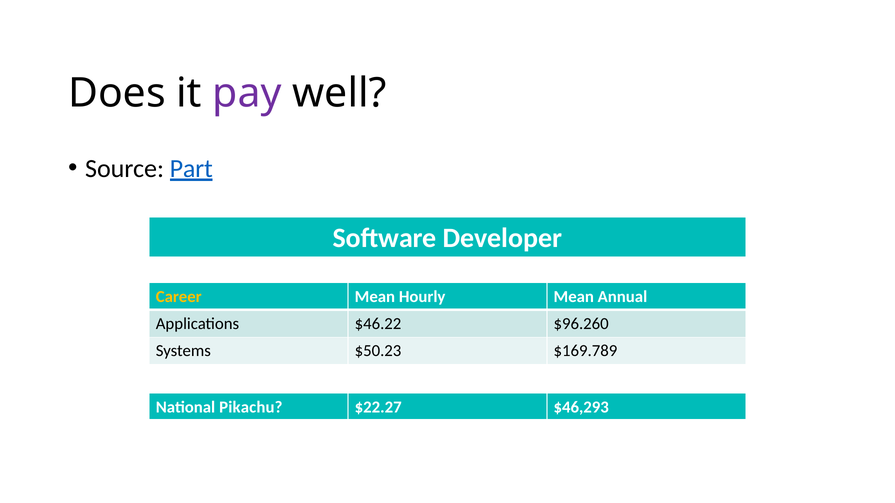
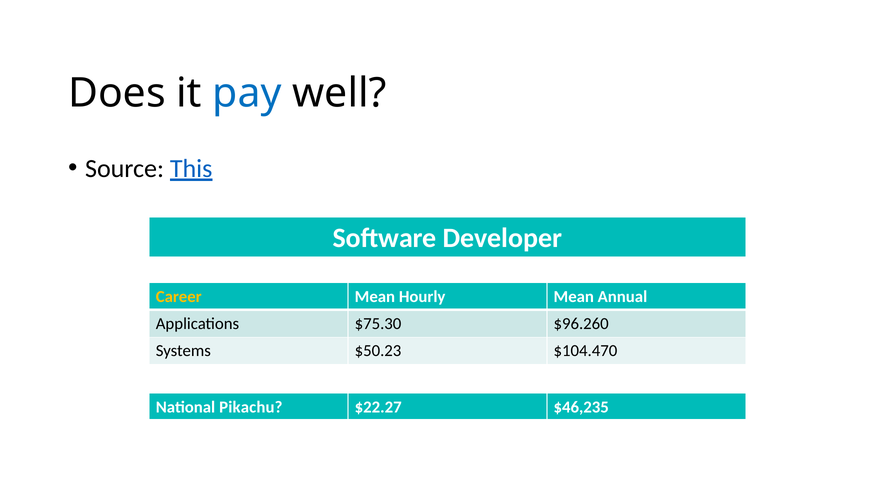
pay colour: purple -> blue
Part: Part -> This
$46.22: $46.22 -> $75.30
$169.789: $169.789 -> $104.470
$46,293: $46,293 -> $46,235
